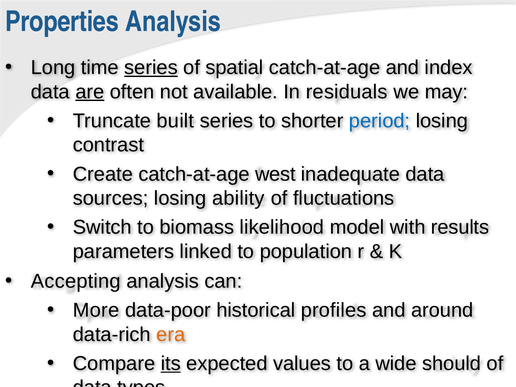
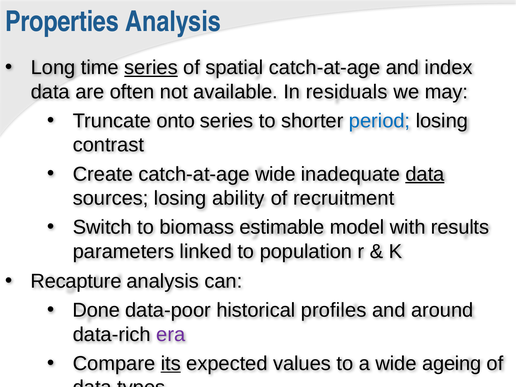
are underline: present -> none
built: built -> onto
catch-at-age west: west -> wide
data at (425, 174) underline: none -> present
of fluctuations: fluctuations -> recruitment
likelihood: likelihood -> estimable
Accepting: Accepting -> Recapture
More: More -> Done
era colour: orange -> purple
should: should -> ageing
